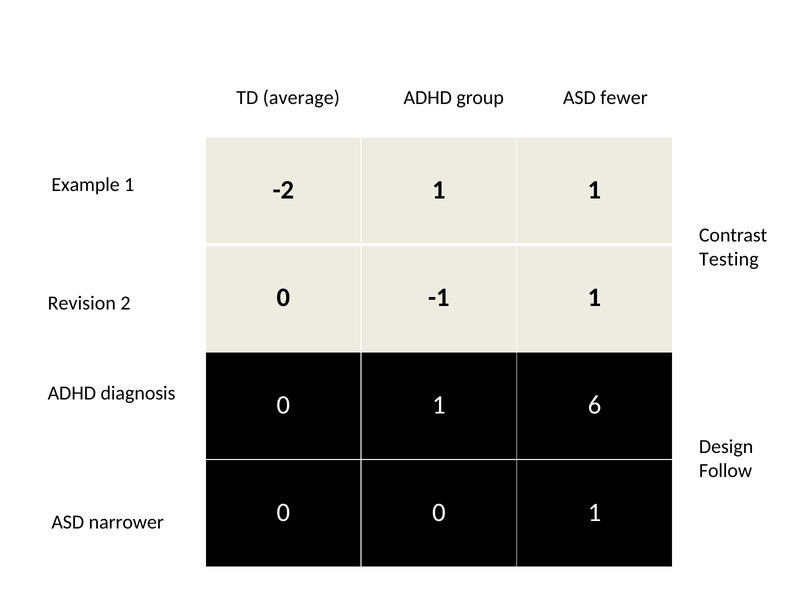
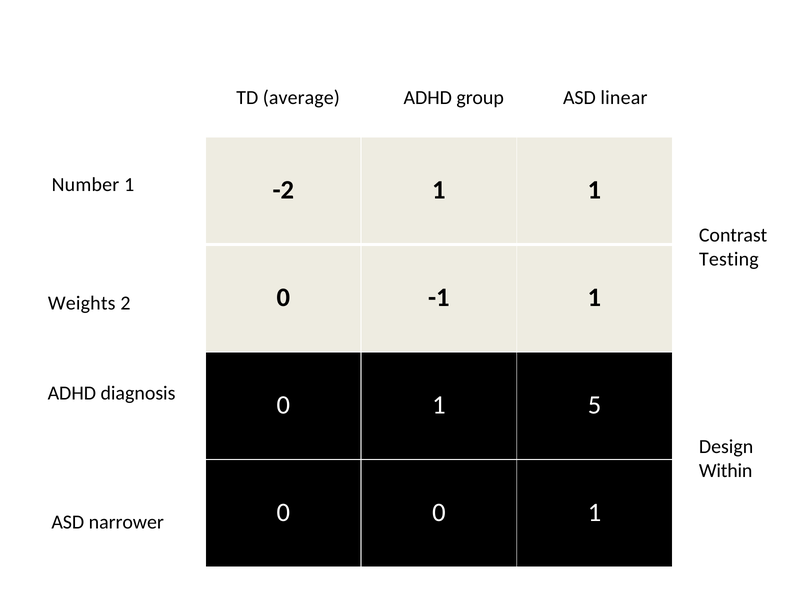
fewer: fewer -> linear
Example: Example -> Number
Revision: Revision -> Weights
6: 6 -> 5
Follow: Follow -> Within
